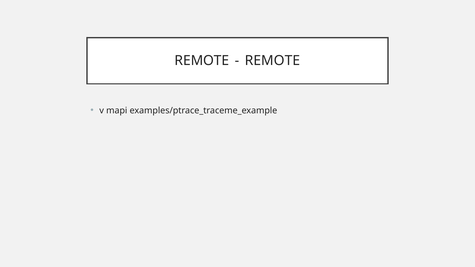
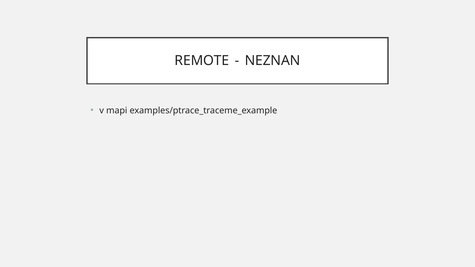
REMOTE at (272, 61): REMOTE -> NEZNAN
